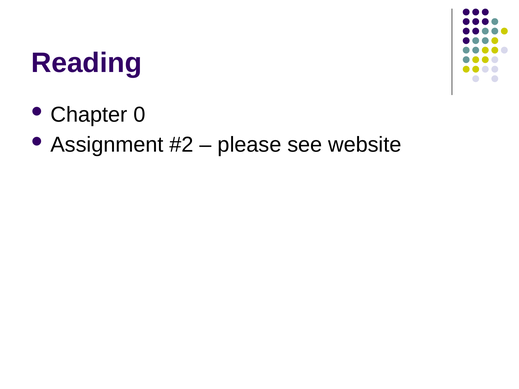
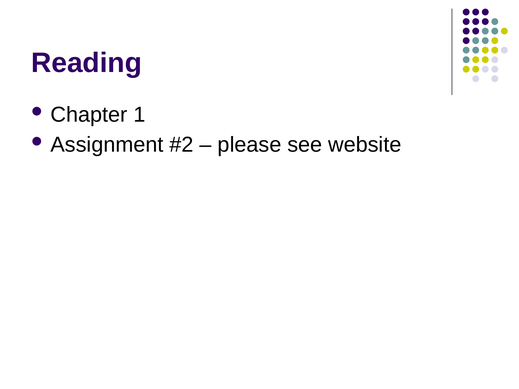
0: 0 -> 1
